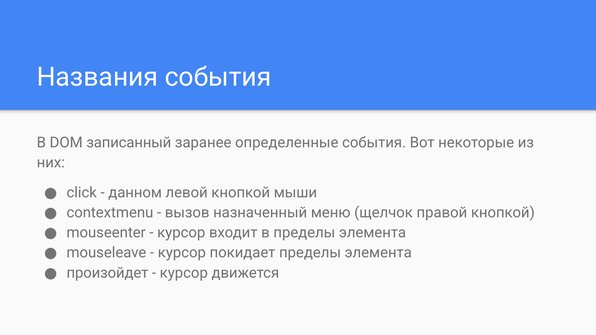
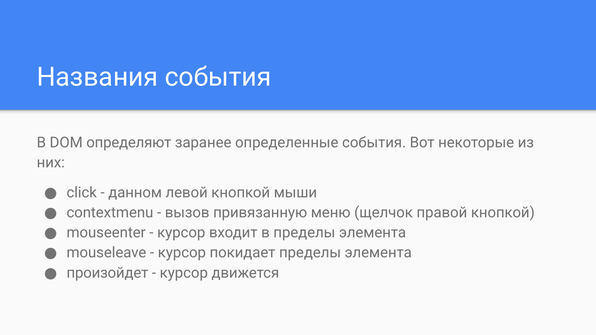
записанный: записанный -> определяют
назначенный: назначенный -> привязанную
